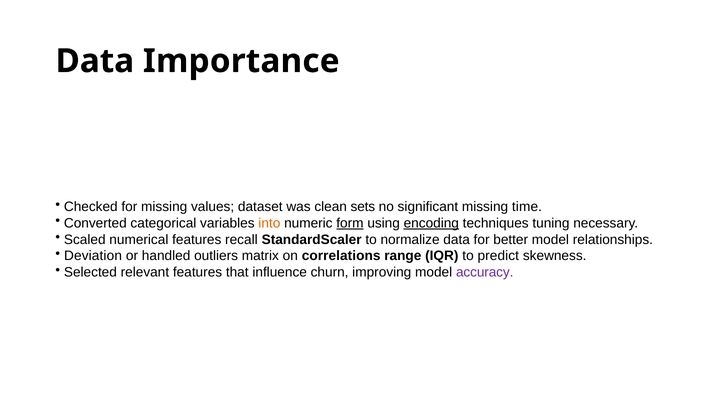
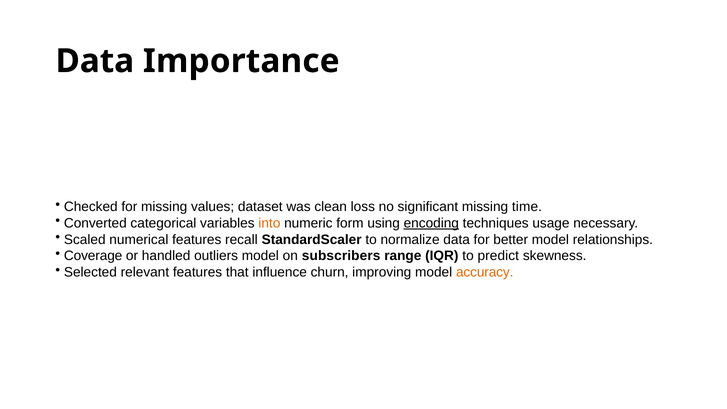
sets: sets -> loss
form underline: present -> none
tuning: tuning -> usage
Deviation: Deviation -> Coverage
outliers matrix: matrix -> model
correlations: correlations -> subscribers
accuracy colour: purple -> orange
